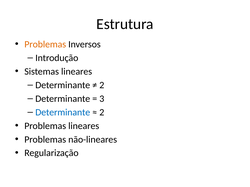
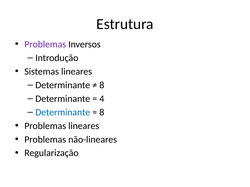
Problemas at (45, 44) colour: orange -> purple
2 at (102, 85): 2 -> 8
3: 3 -> 4
2 at (102, 113): 2 -> 8
